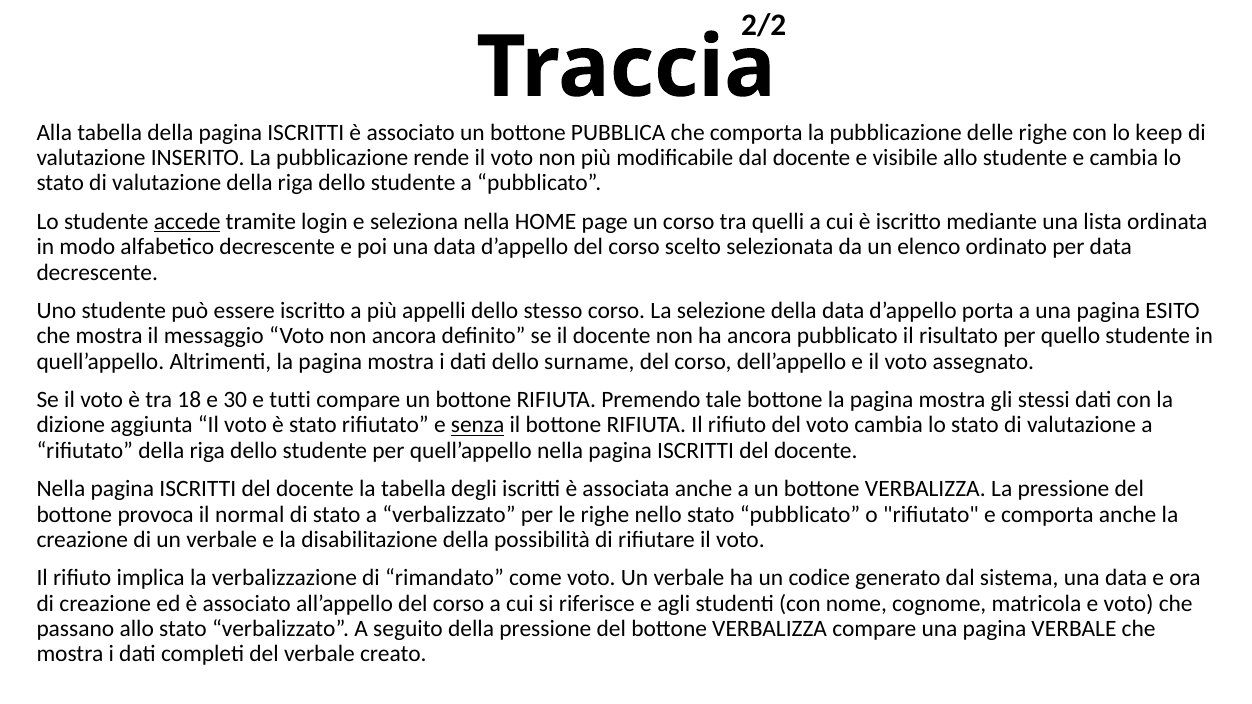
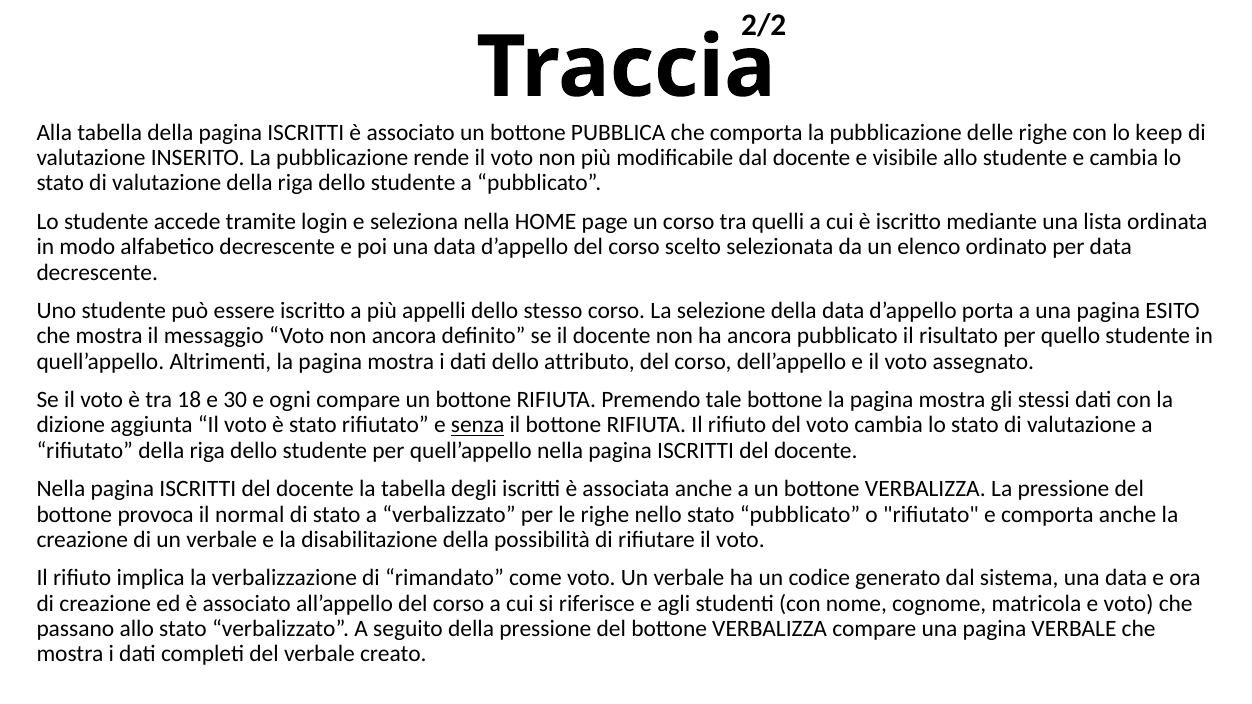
accede underline: present -> none
surname: surname -> attributo
tutti: tutti -> ogni
